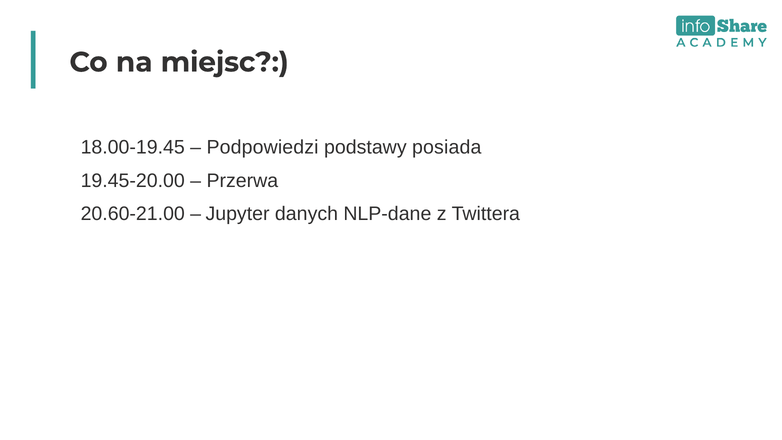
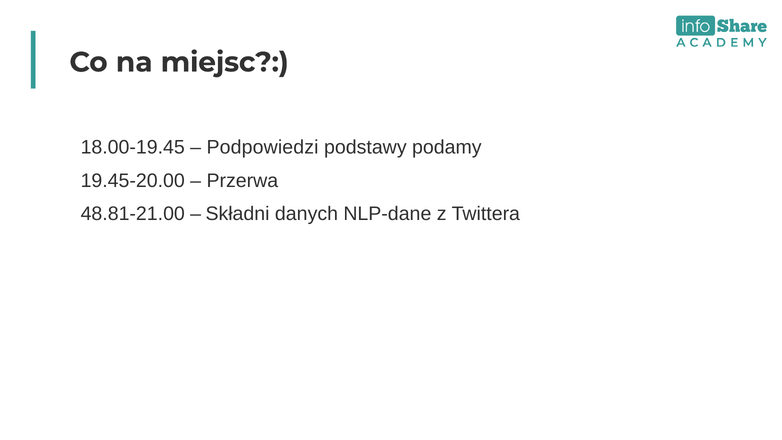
posiada: posiada -> podamy
20.60-21.00: 20.60-21.00 -> 48.81-21.00
Jupyter: Jupyter -> Składni
